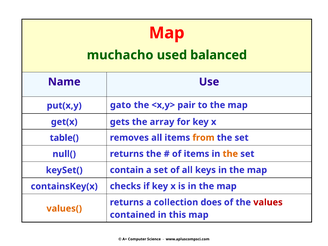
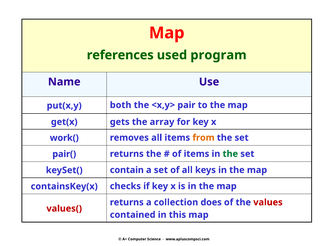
muchacho: muchacho -> references
balanced: balanced -> program
gato: gato -> both
table(: table( -> work(
null(: null( -> pair(
the at (230, 154) colour: orange -> green
values( colour: orange -> red
